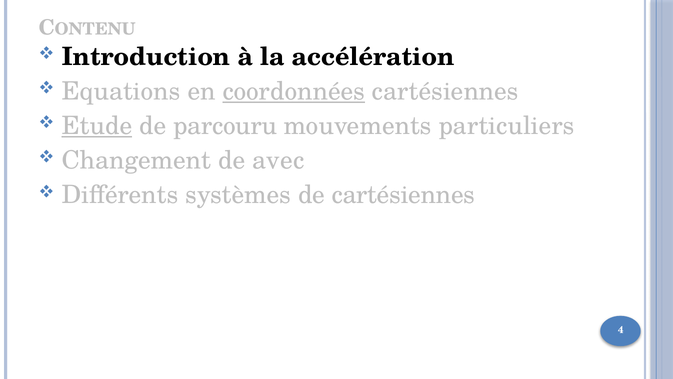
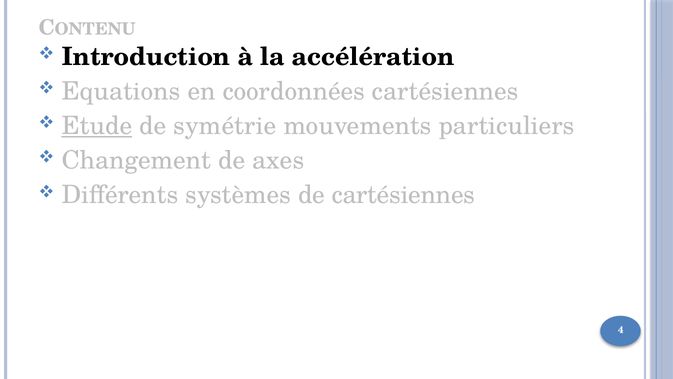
coordonnées underline: present -> none
parcouru: parcouru -> symétrie
avec: avec -> axes
